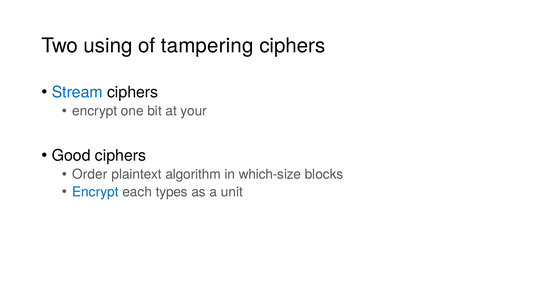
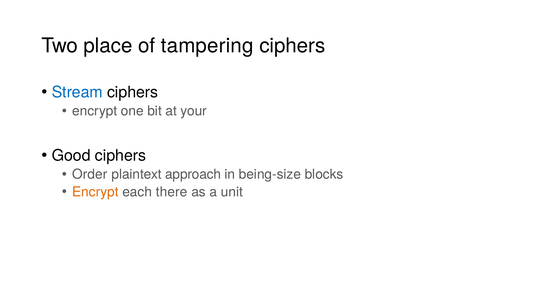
using: using -> place
algorithm: algorithm -> approach
which-size: which-size -> being-size
Encrypt at (95, 192) colour: blue -> orange
types: types -> there
